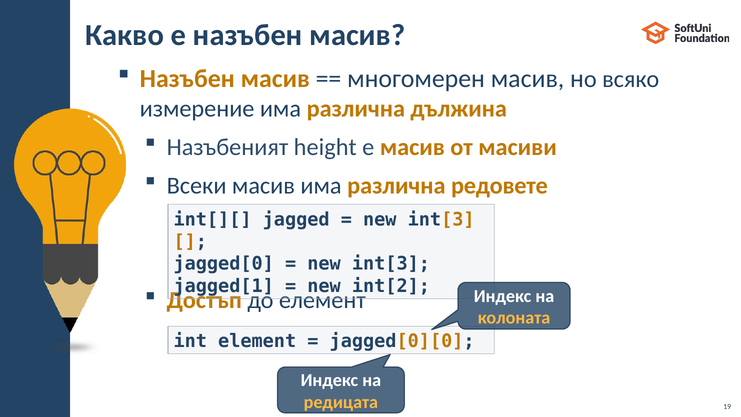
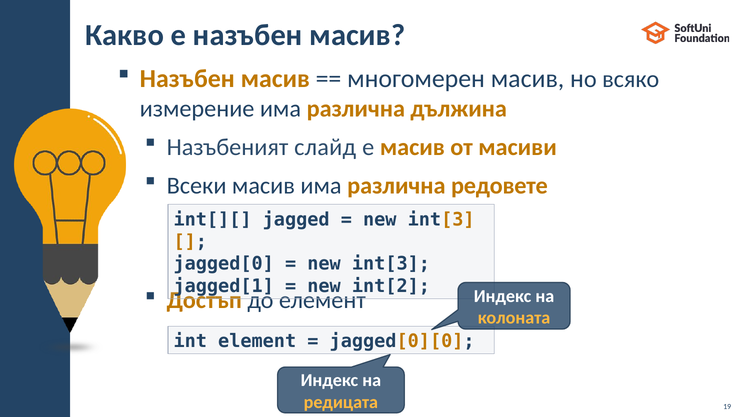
height: height -> слайд
